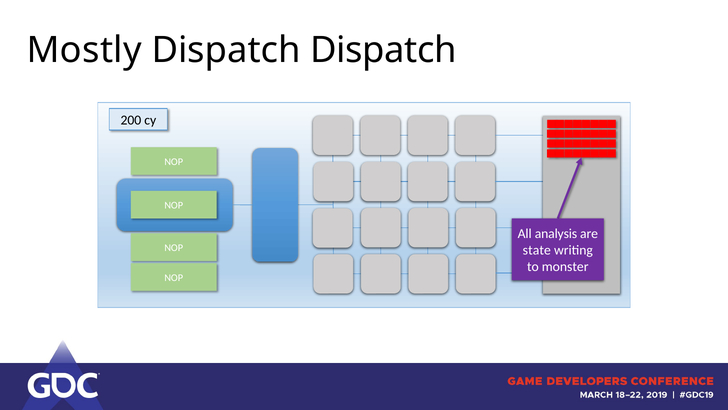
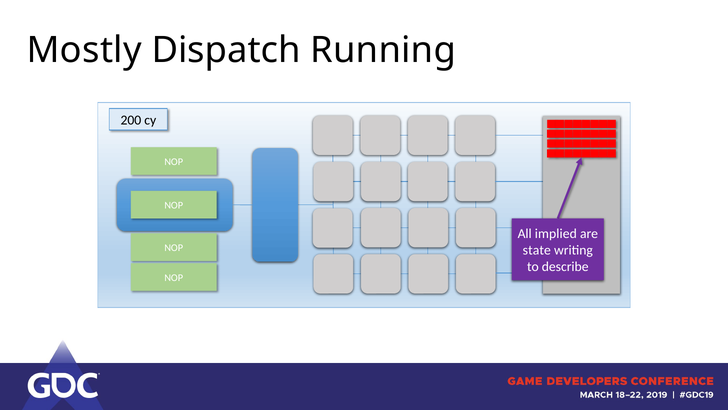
Dispatch Dispatch: Dispatch -> Running
analysis: analysis -> implied
monster: monster -> describe
